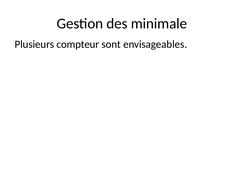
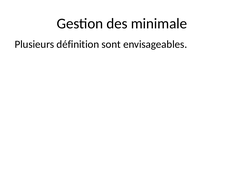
compteur: compteur -> définition
